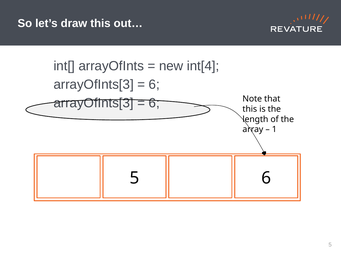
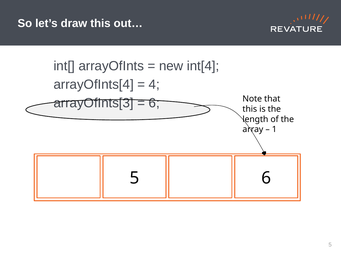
arrayOfInts[3 at (94, 84): arrayOfInts[3 -> arrayOfInts[4
6 at (154, 84): 6 -> 4
